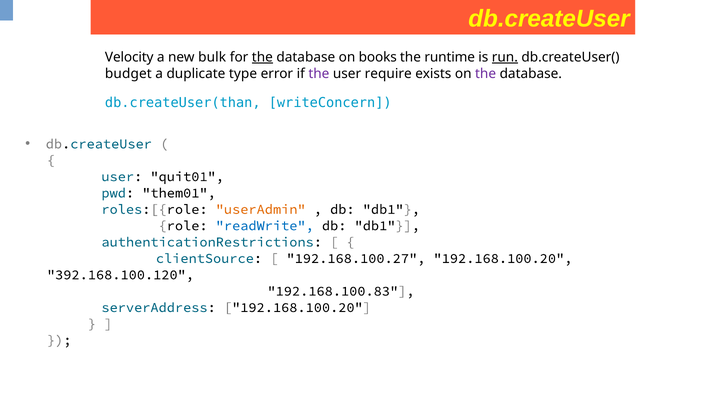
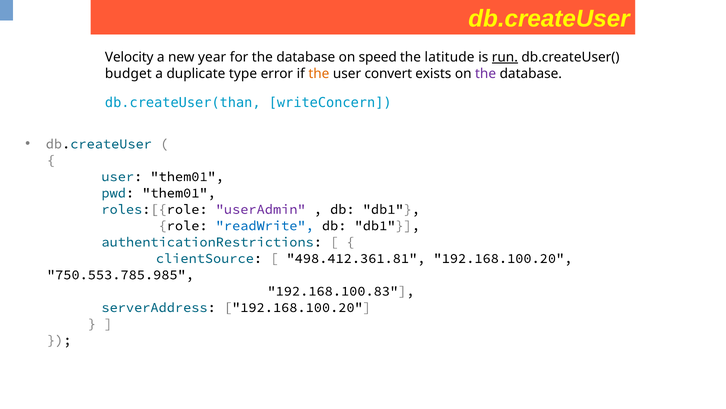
bulk: bulk -> year
the at (262, 57) underline: present -> none
books: books -> speed
runtime: runtime -> latitude
the at (319, 73) colour: purple -> orange
require: require -> convert
user quit01: quit01 -> them01
userAdmin colour: orange -> purple
192.168.100.27: 192.168.100.27 -> 498.412.361.81
392.168.100.120: 392.168.100.120 -> 750.553.785.985
